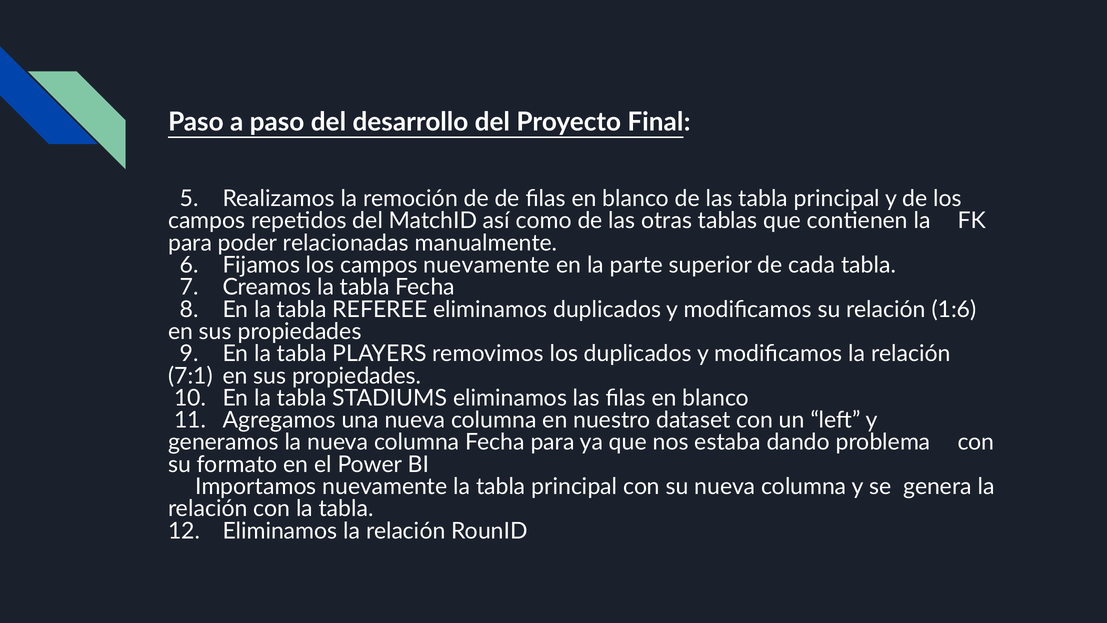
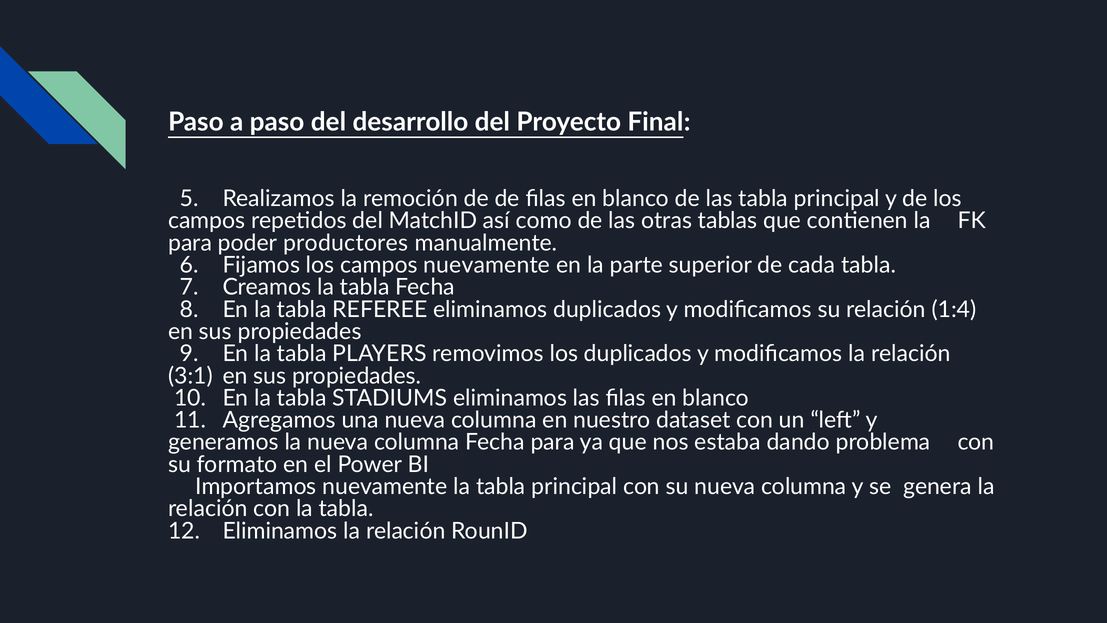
relacionadas: relacionadas -> productores
1:6: 1:6 -> 1:4
7:1: 7:1 -> 3:1
